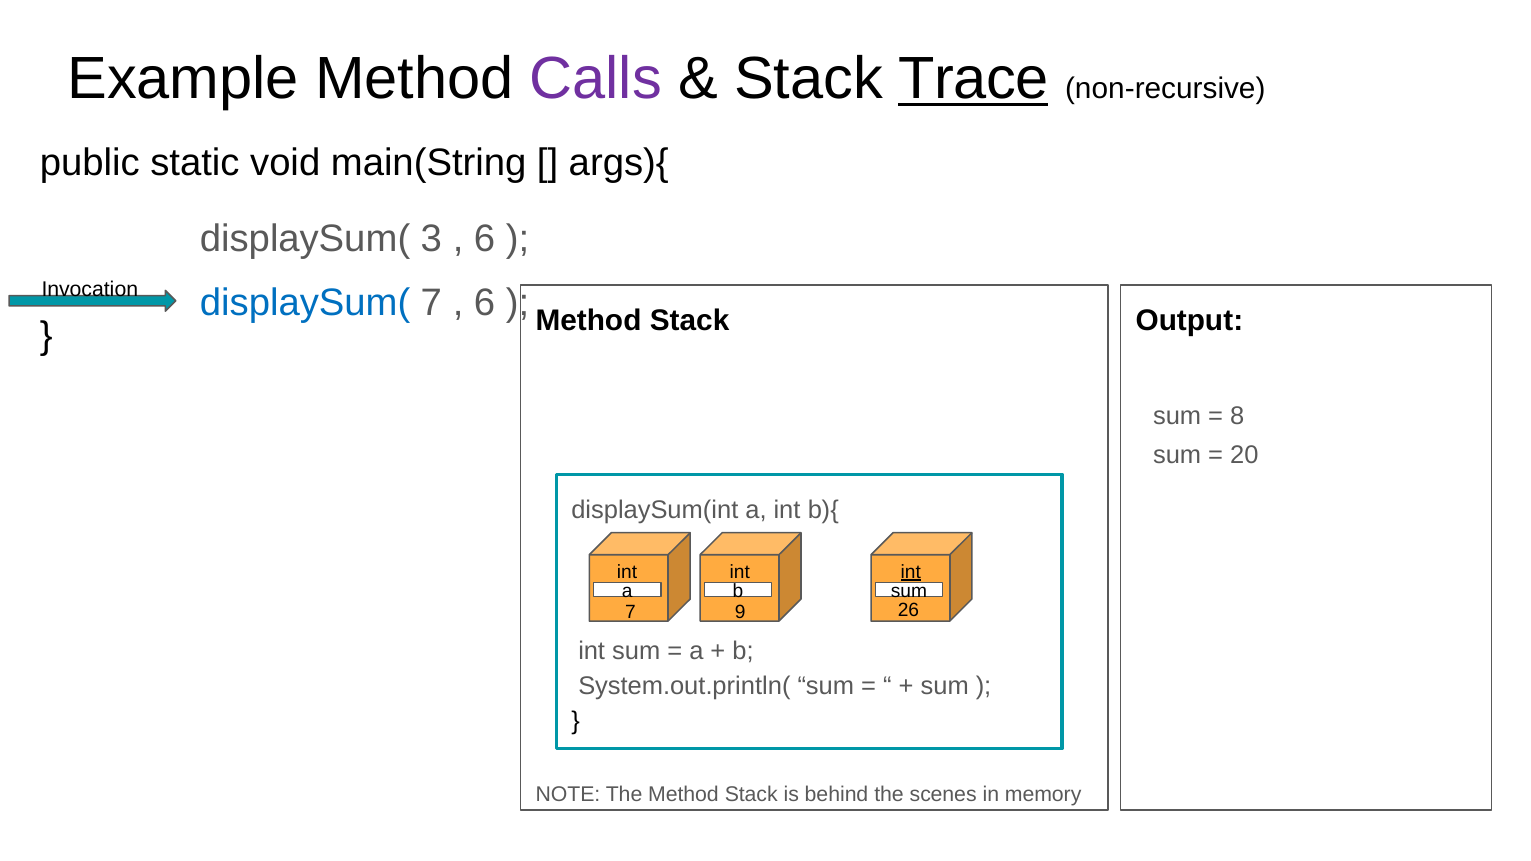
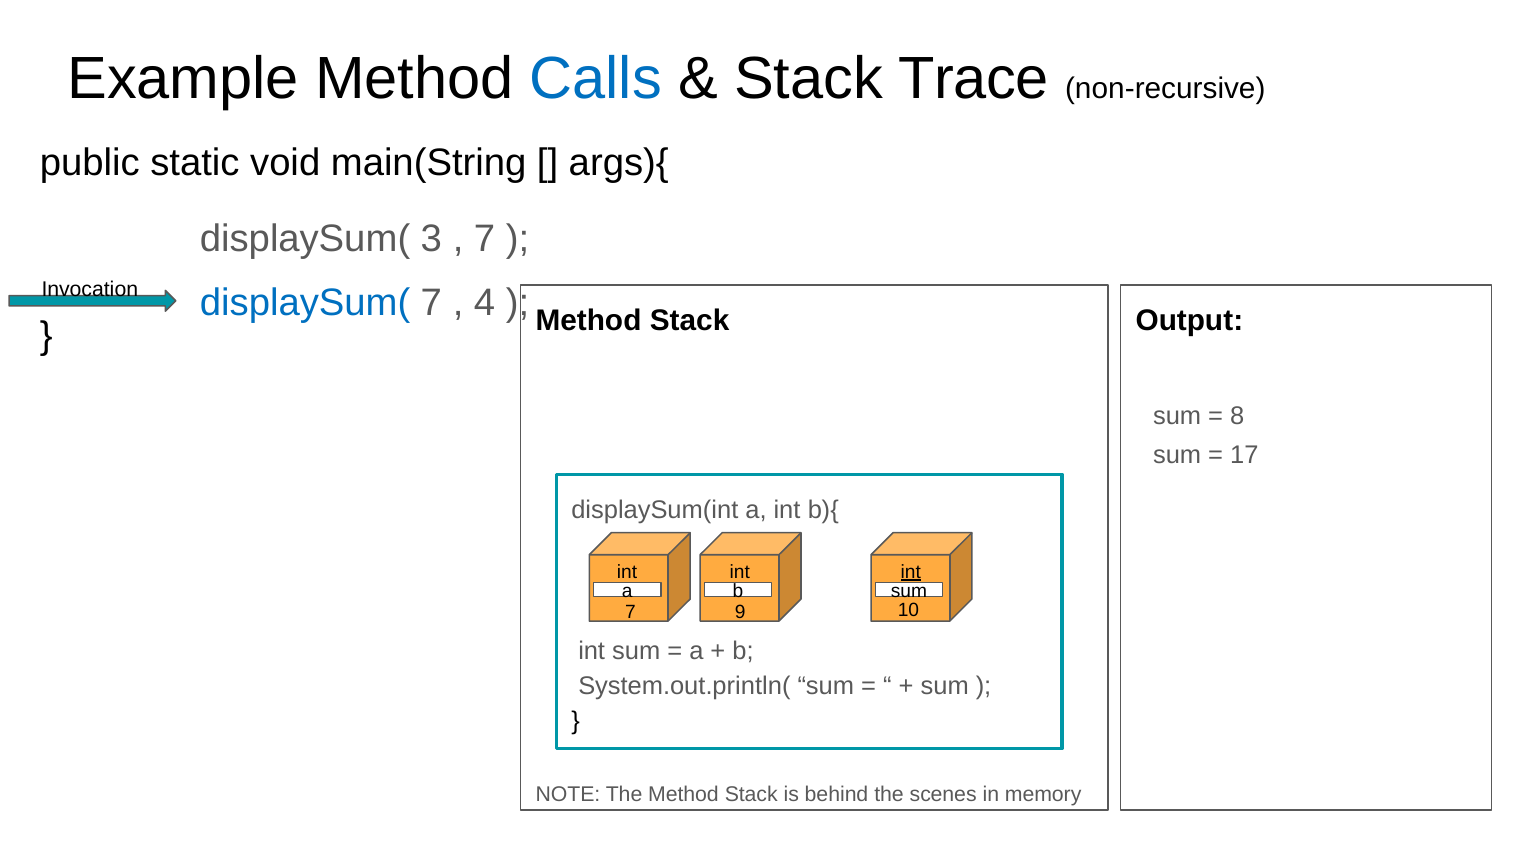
Calls colour: purple -> blue
Trace underline: present -> none
6 at (485, 239): 6 -> 7
6 at (485, 303): 6 -> 4
20: 20 -> 17
26: 26 -> 10
